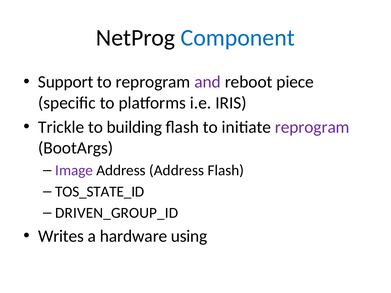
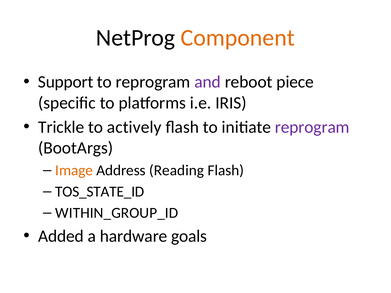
Component colour: blue -> orange
building: building -> actively
Image colour: purple -> orange
Address Address: Address -> Reading
DRIVEN_GROUP_ID: DRIVEN_GROUP_ID -> WITHIN_GROUP_ID
Writes: Writes -> Added
using: using -> goals
